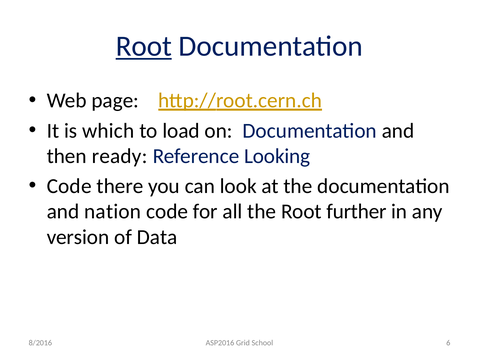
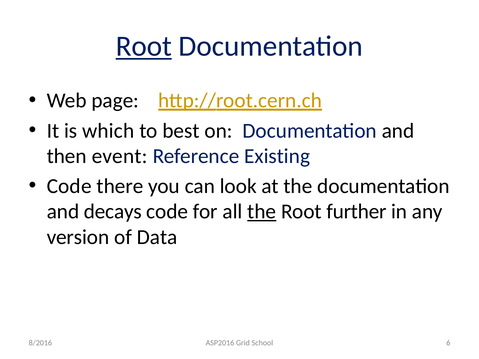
load: load -> best
ready: ready -> event
Looking: Looking -> Existing
nation: nation -> decays
the at (262, 212) underline: none -> present
